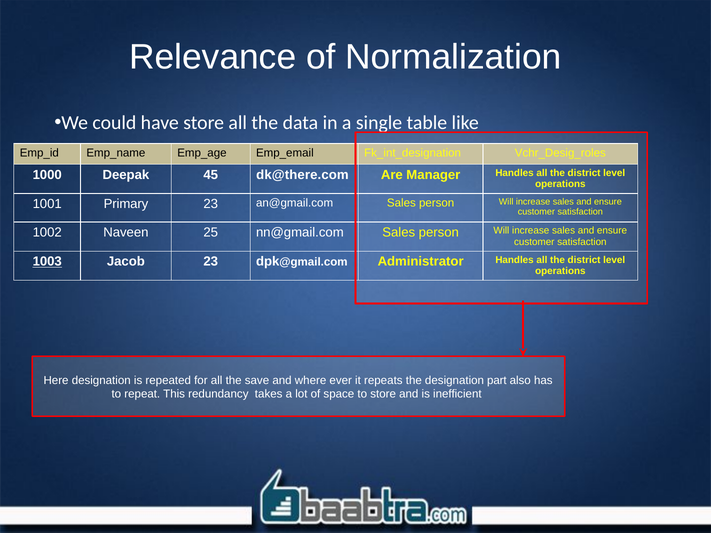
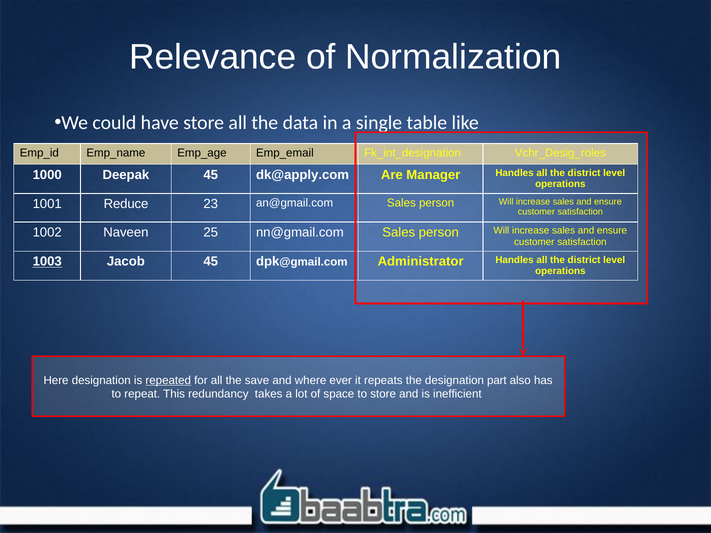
dk@there.com: dk@there.com -> dk@apply.com
Primary: Primary -> Reduce
Jacob 23: 23 -> 45
repeated underline: none -> present
